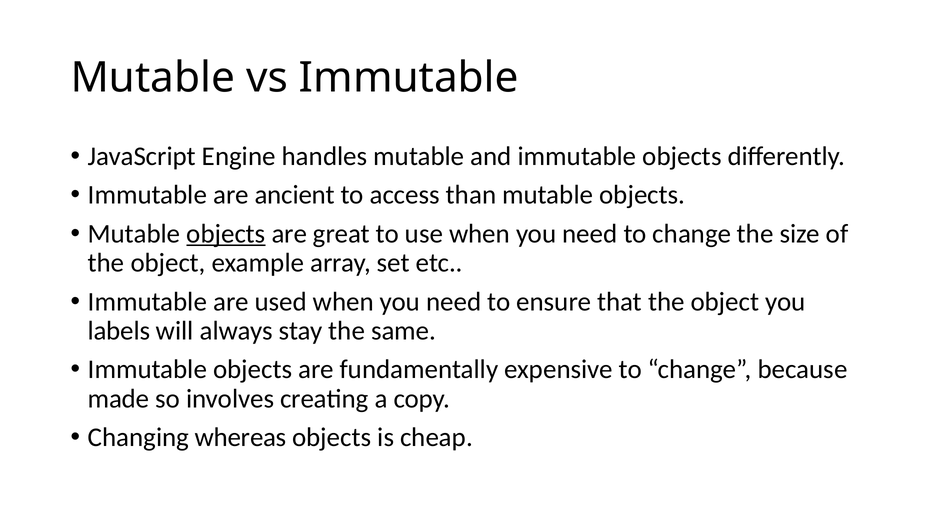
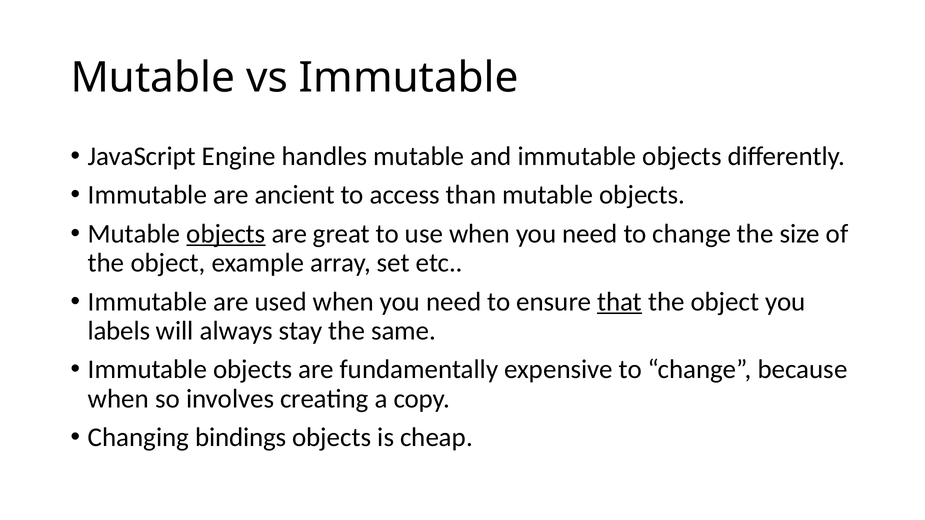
that underline: none -> present
made at (119, 399): made -> when
whereas: whereas -> bindings
